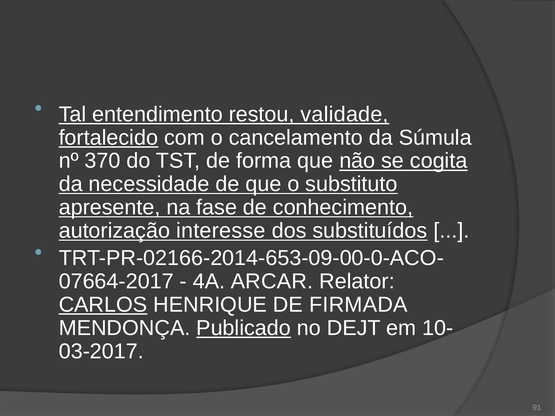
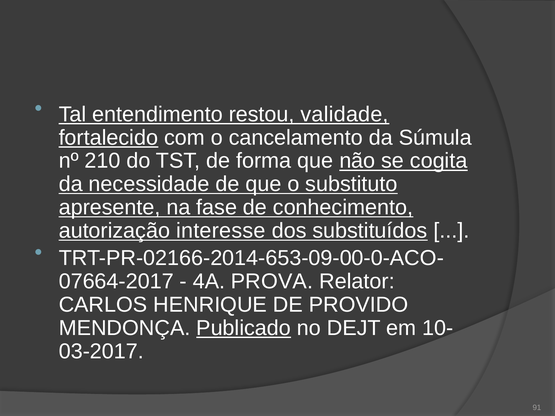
370: 370 -> 210
ARCAR: ARCAR -> PROVA
CARLOS underline: present -> none
FIRMADA: FIRMADA -> PROVIDO
